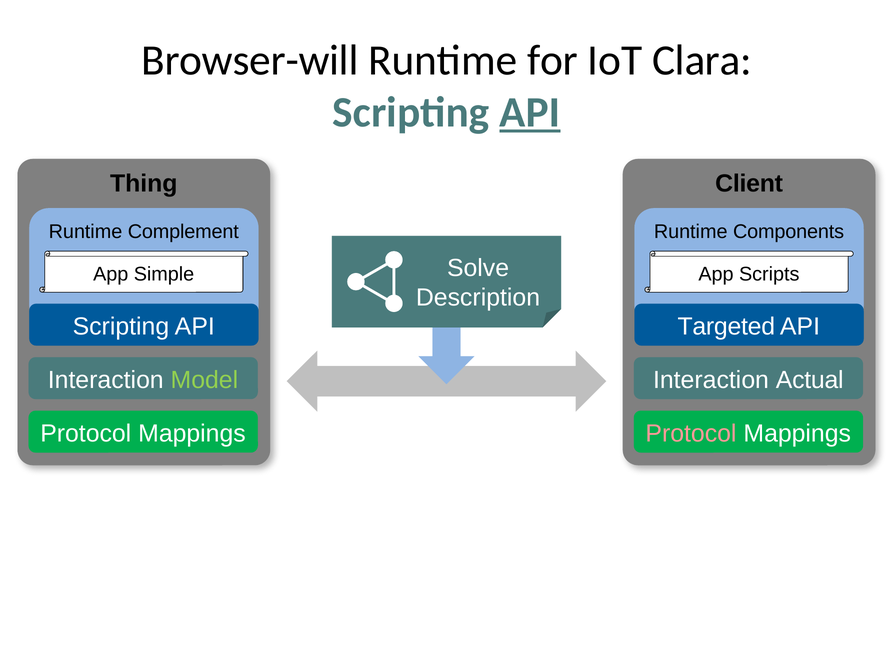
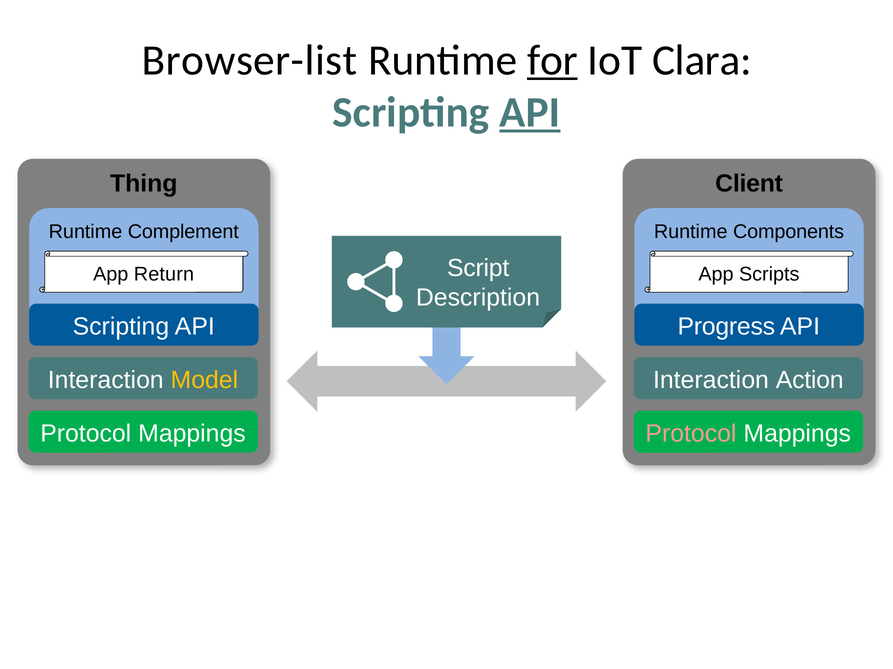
Browser-will: Browser-will -> Browser-list
for underline: none -> present
Solve: Solve -> Script
Simple: Simple -> Return
Targeted: Targeted -> Progress
Model colour: light green -> yellow
Actual: Actual -> Action
